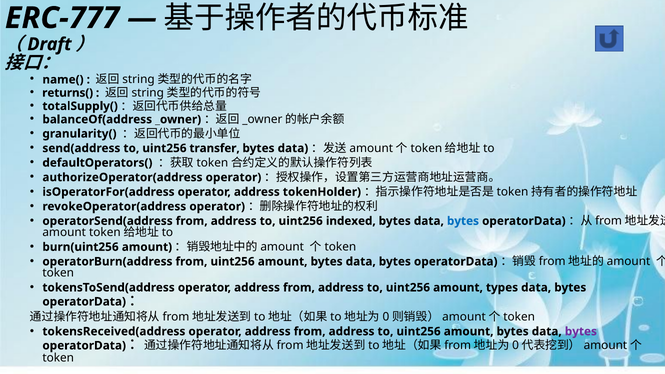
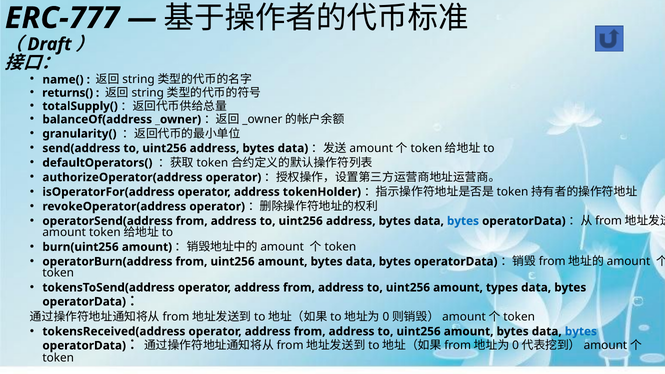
send(address to uint256 transfer: transfer -> address
address to uint256 indexed: indexed -> address
bytes at (581, 331) colour: purple -> blue
